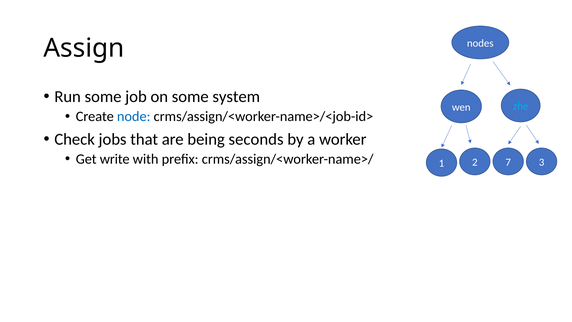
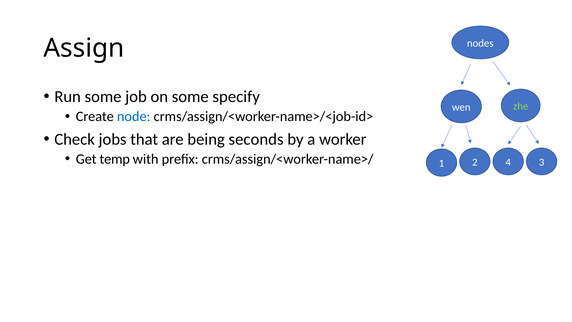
system: system -> specify
zhe colour: light blue -> light green
write: write -> temp
7: 7 -> 4
